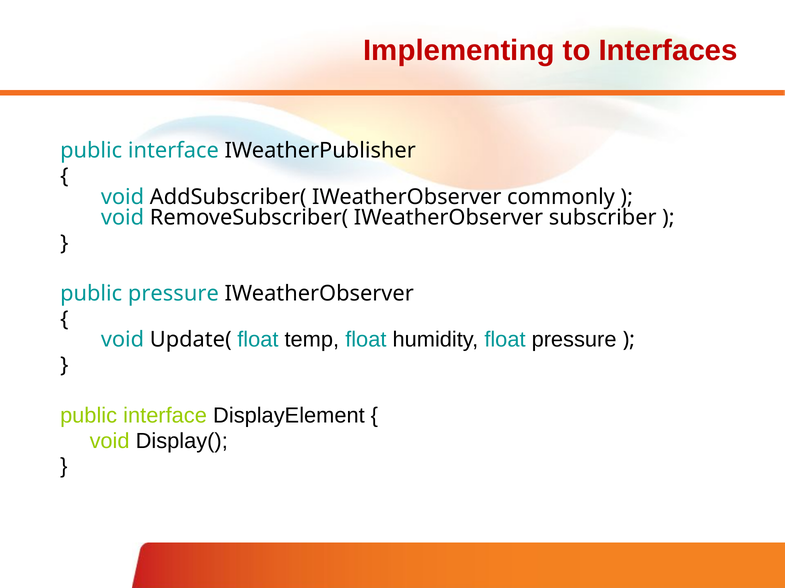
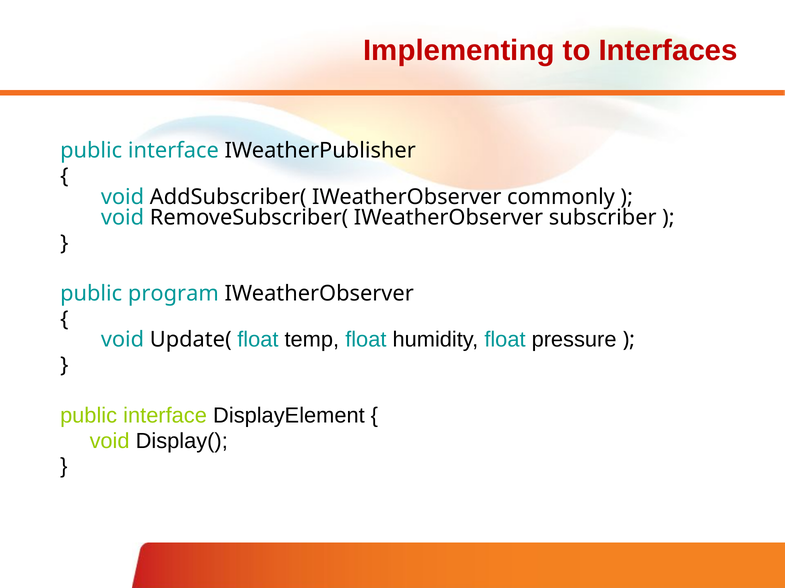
public pressure: pressure -> program
